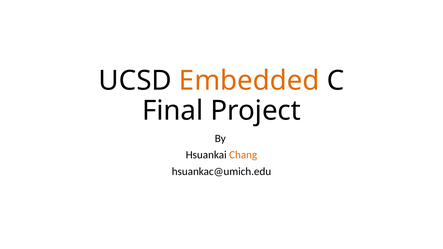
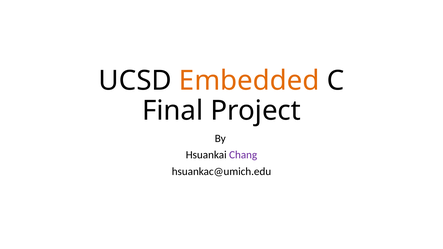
Chang colour: orange -> purple
